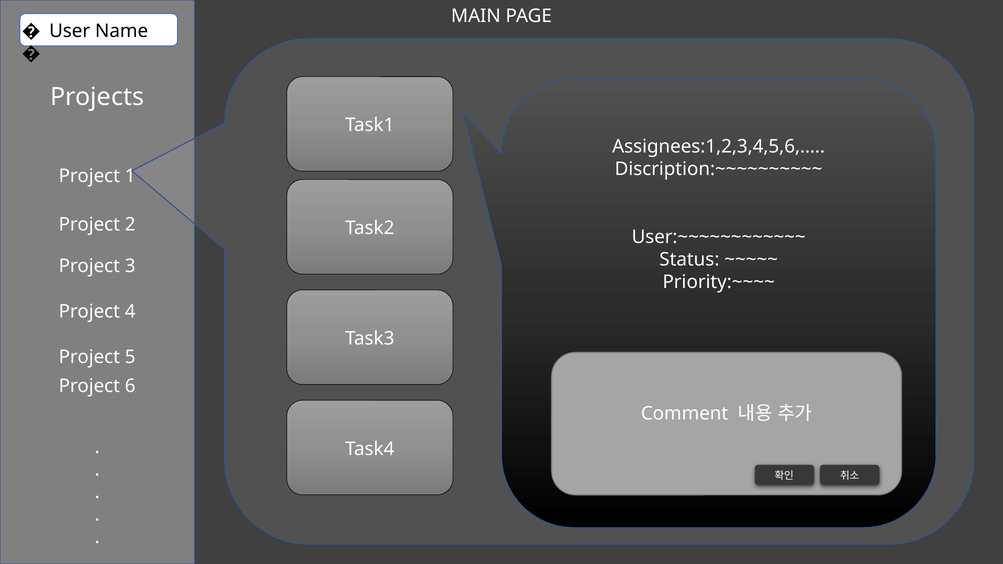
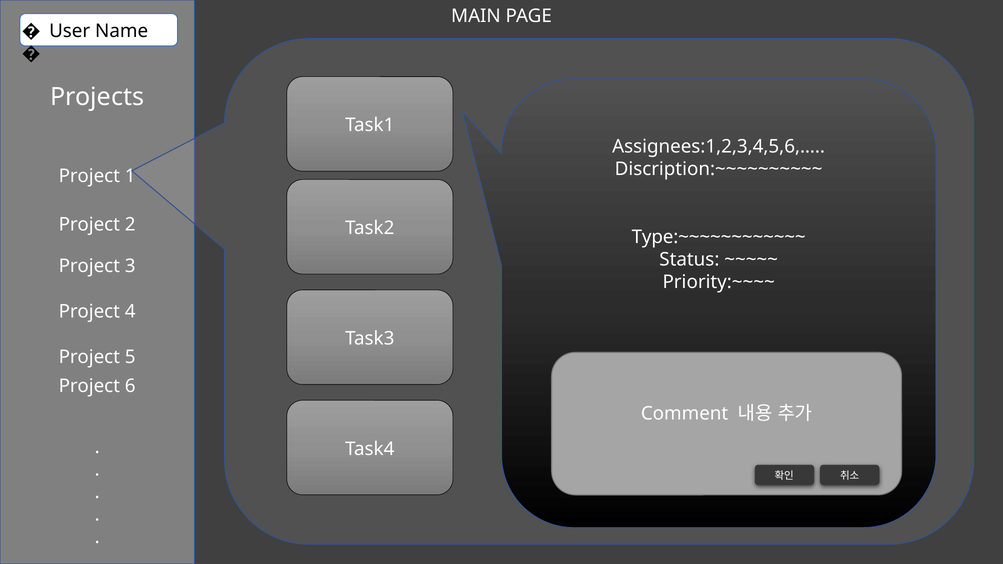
User:~~~~~~~~~~~~: User:~~~~~~~~~~~~ -> Type:~~~~~~~~~~~~
